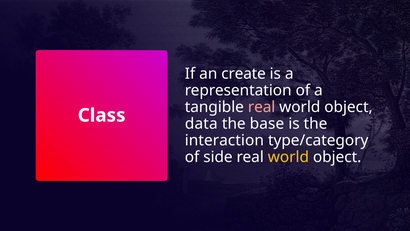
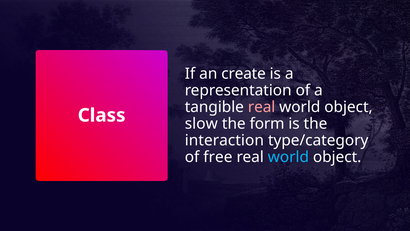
data: data -> slow
base: base -> form
side: side -> free
world at (288, 157) colour: yellow -> light blue
